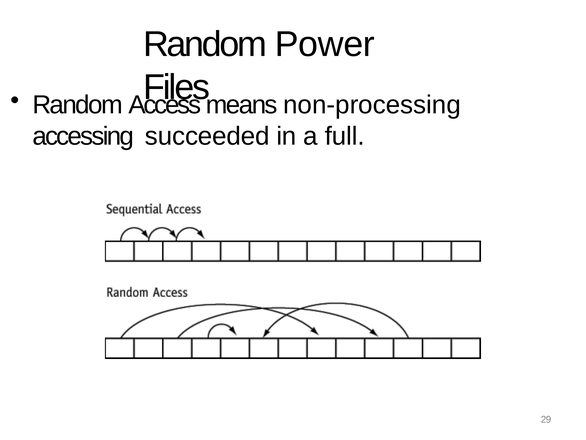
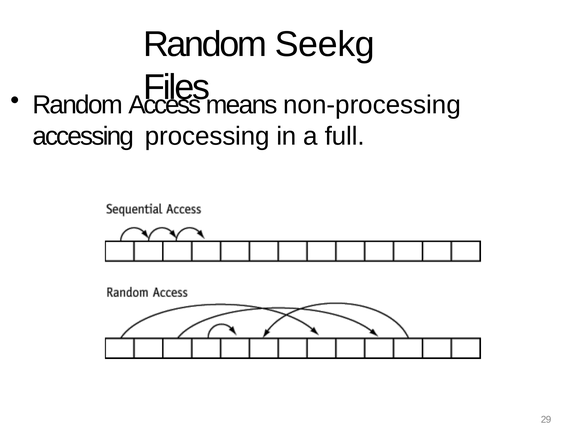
Power: Power -> Seekg
succeeded: succeeded -> processing
